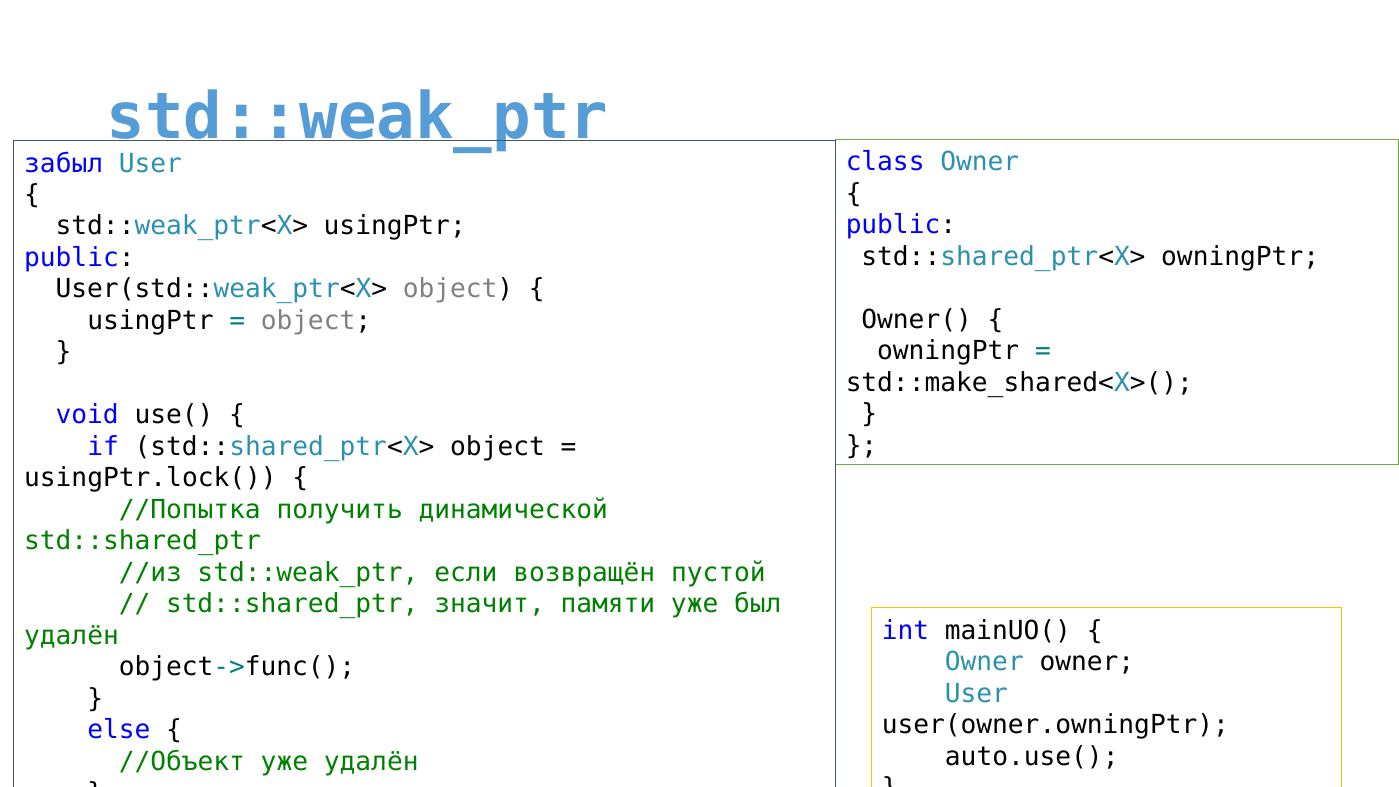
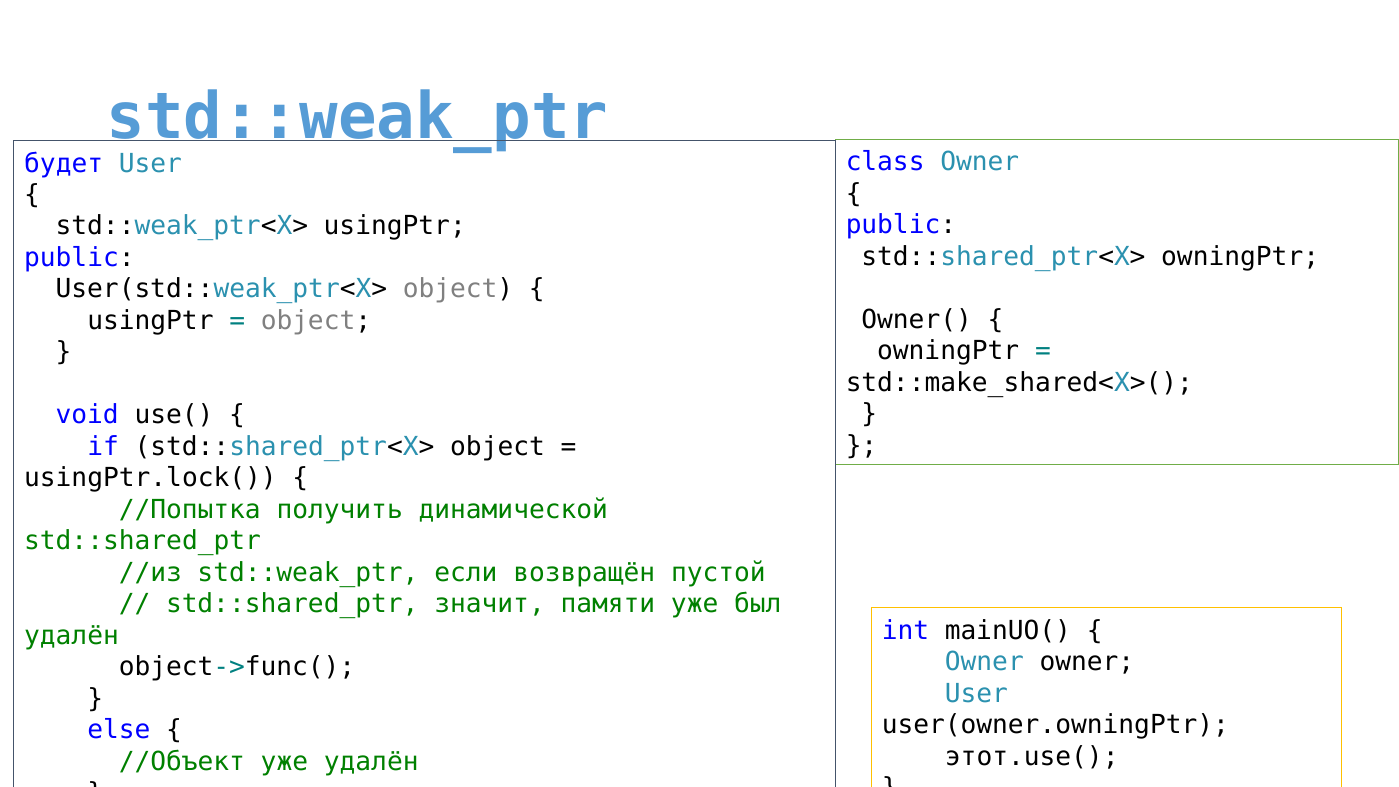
забыл: забыл -> будет
auto.use(: auto.use( -> этот.use(
